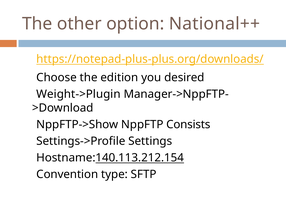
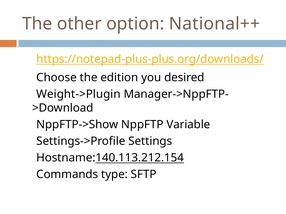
Consists: Consists -> Variable
Convention: Convention -> Commands
